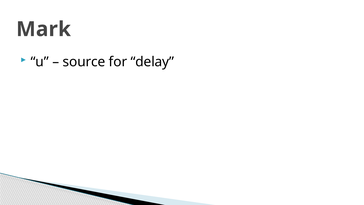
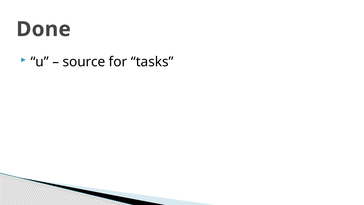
Mark: Mark -> Done
delay: delay -> tasks
